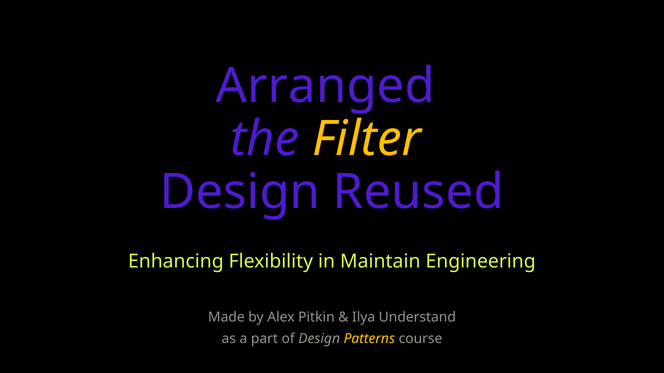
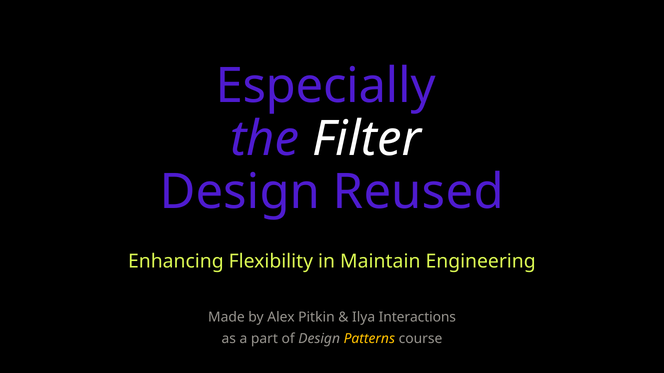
Arranged: Arranged -> Especially
Filter colour: yellow -> white
Understand: Understand -> Interactions
